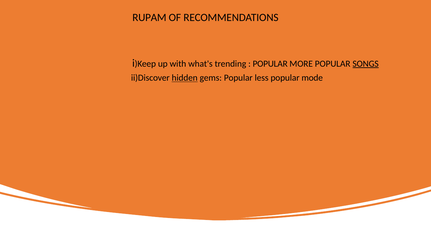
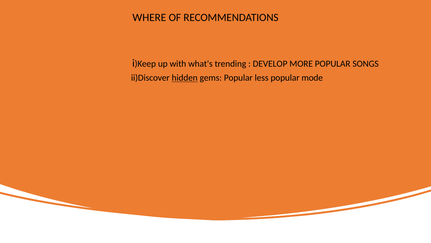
RUPAM: RUPAM -> WHERE
POPULAR at (270, 64): POPULAR -> DEVELOP
SONGS underline: present -> none
